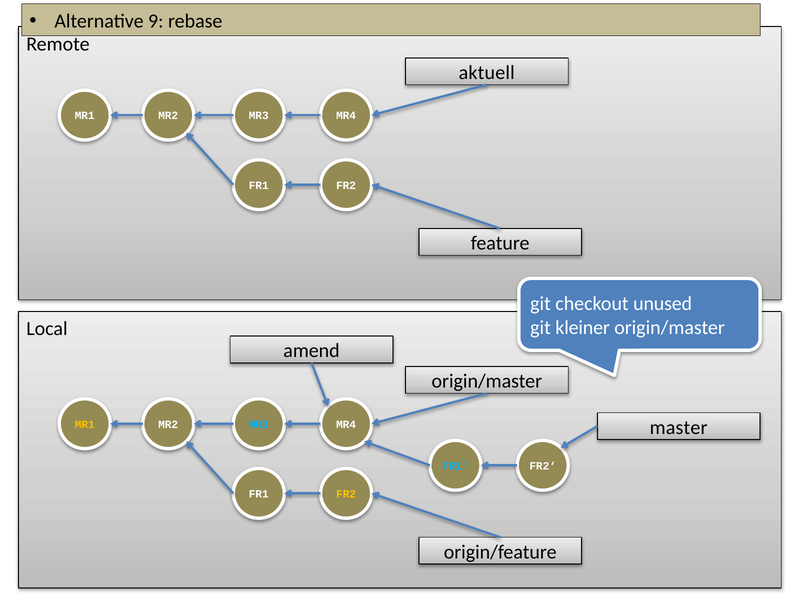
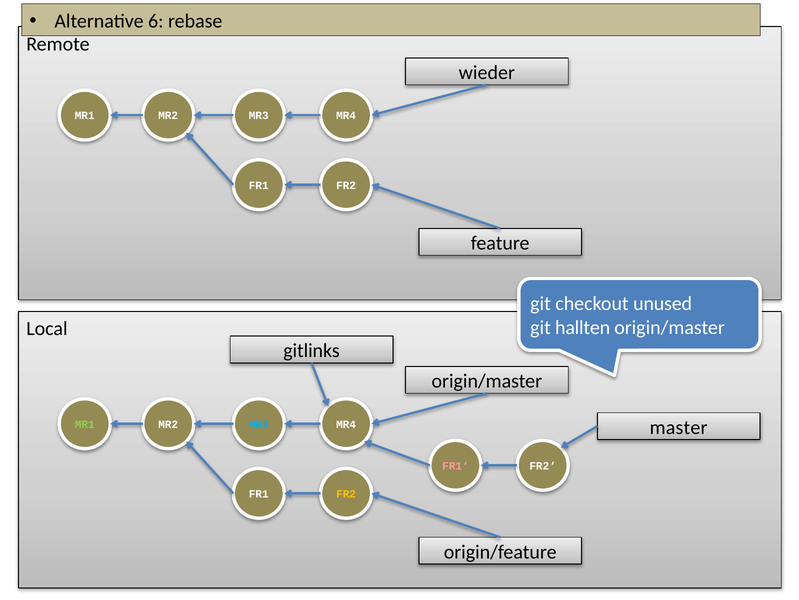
9: 9 -> 6
aktuell: aktuell -> wieder
kleiner: kleiner -> hallten
amend: amend -> gitlinks
MR1 at (85, 424) colour: yellow -> light green
FR1‘ colour: light blue -> pink
